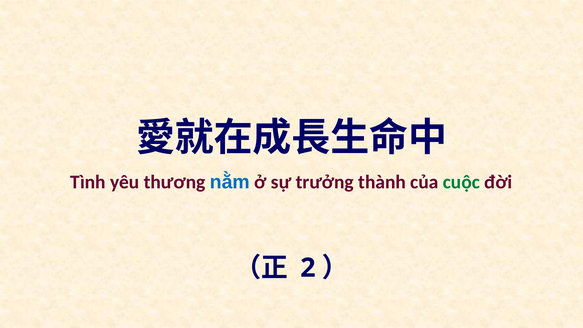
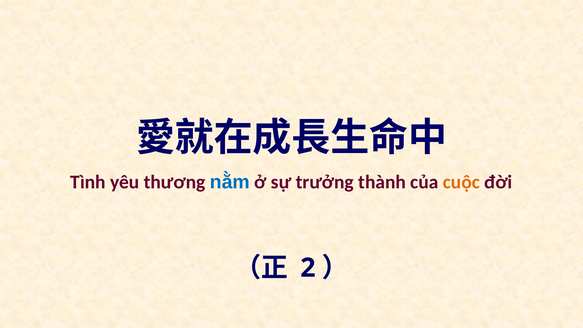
cuộc colour: green -> orange
